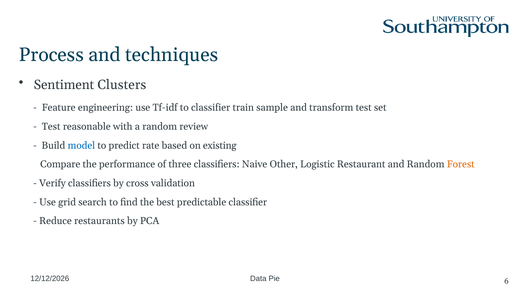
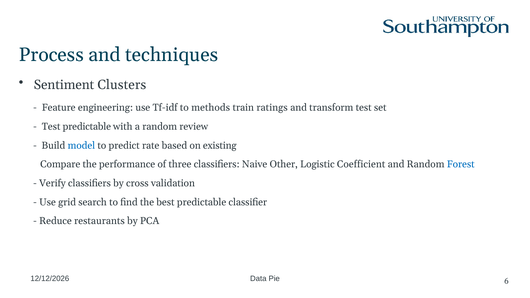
to classifier: classifier -> methods
sample: sample -> ratings
Test reasonable: reasonable -> predictable
Restaurant: Restaurant -> Coefficient
Forest colour: orange -> blue
